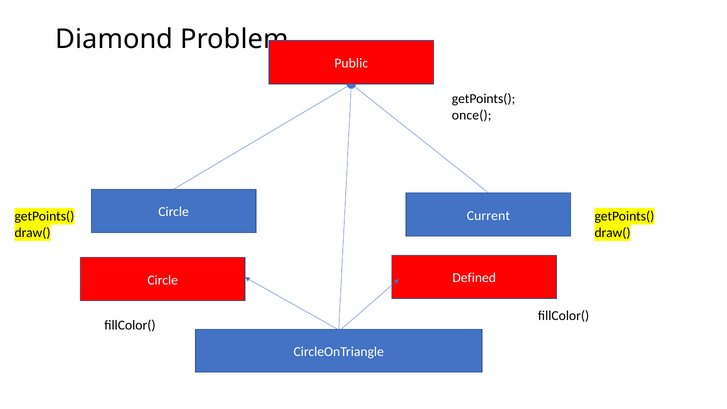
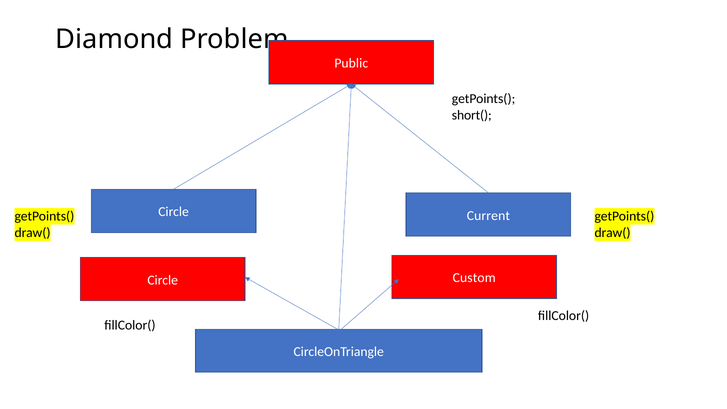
once(: once( -> short(
Defined: Defined -> Custom
